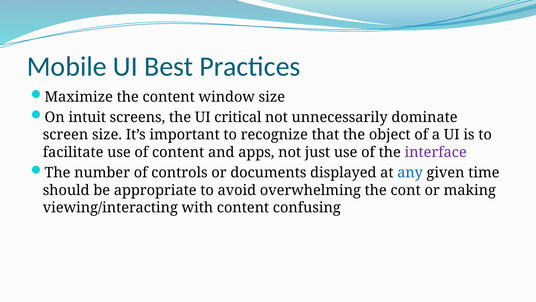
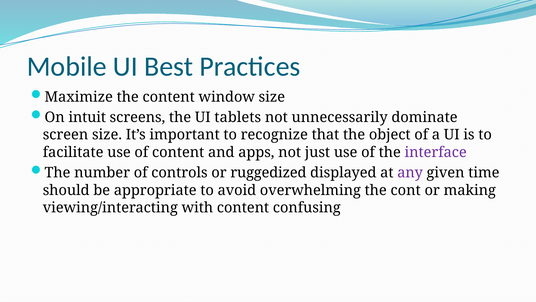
critical: critical -> tablets
documents: documents -> ruggedized
any colour: blue -> purple
